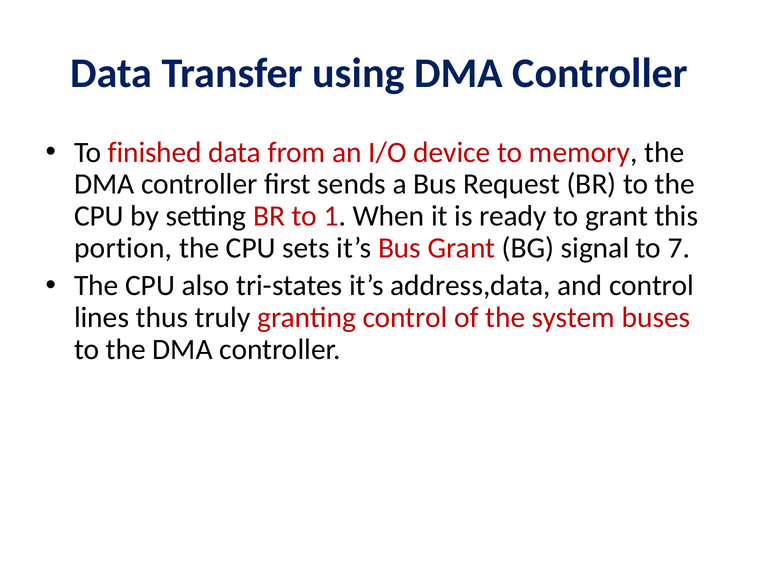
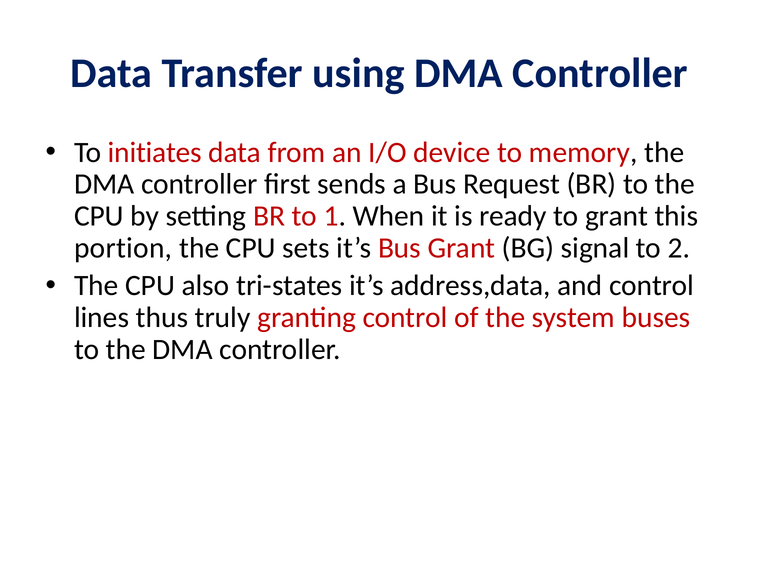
finished: finished -> initiates
7: 7 -> 2
